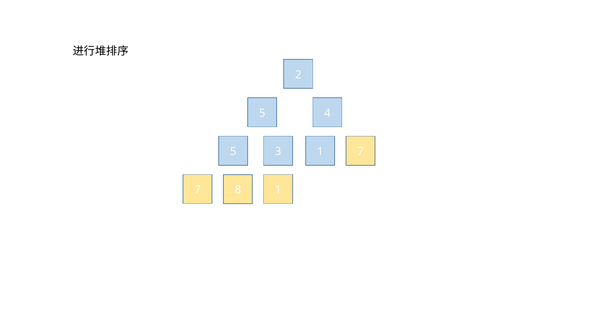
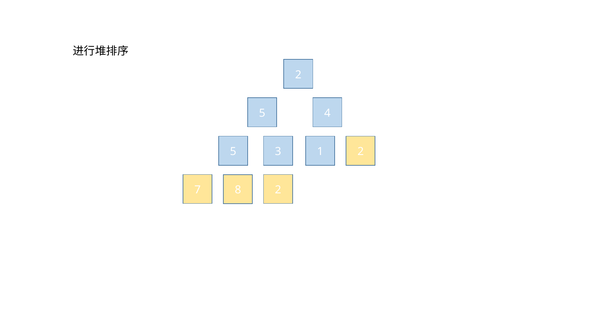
1 7: 7 -> 2
8 1: 1 -> 2
